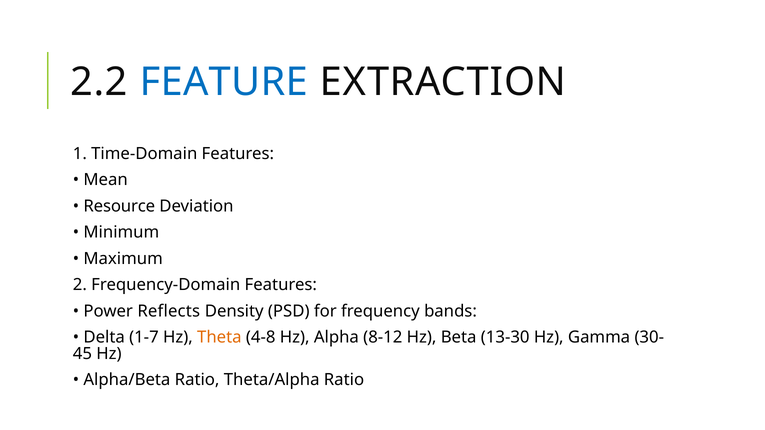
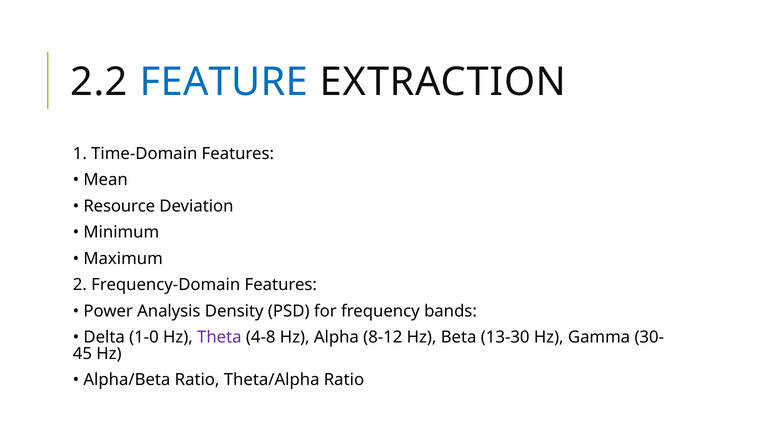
Reflects: Reflects -> Analysis
1-7: 1-7 -> 1-0
Theta colour: orange -> purple
